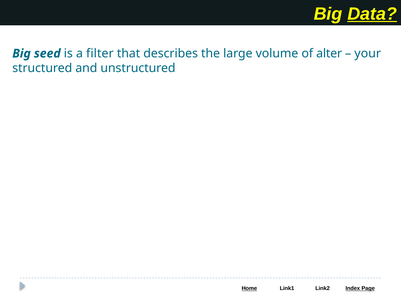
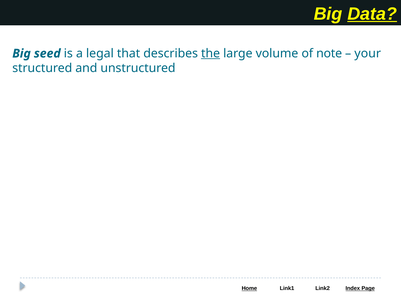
filter: filter -> legal
the underline: none -> present
alter: alter -> note
